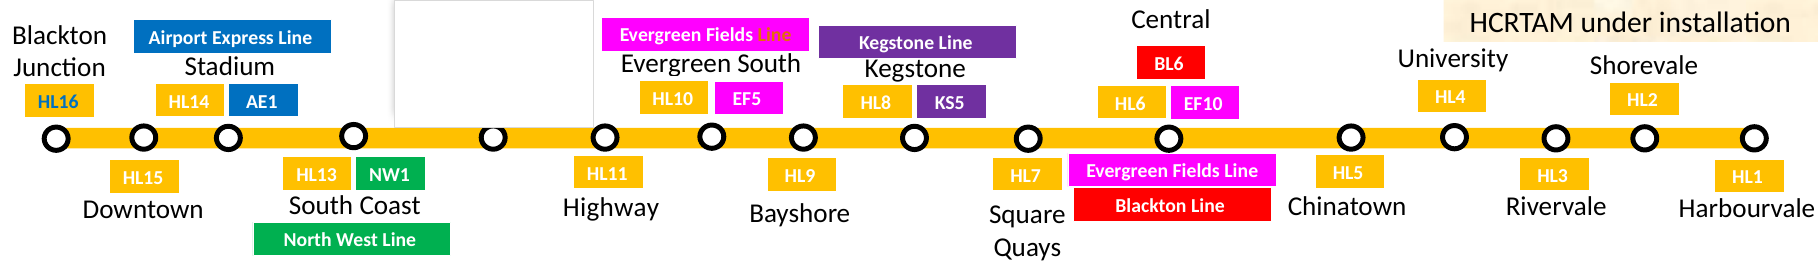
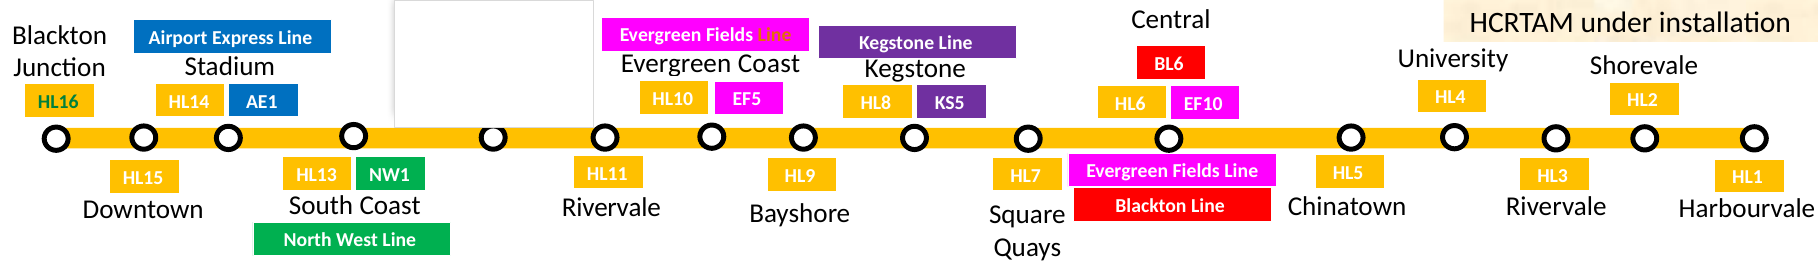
Evergreen South: South -> Coast
HL16 colour: blue -> green
Coast Highway: Highway -> Rivervale
